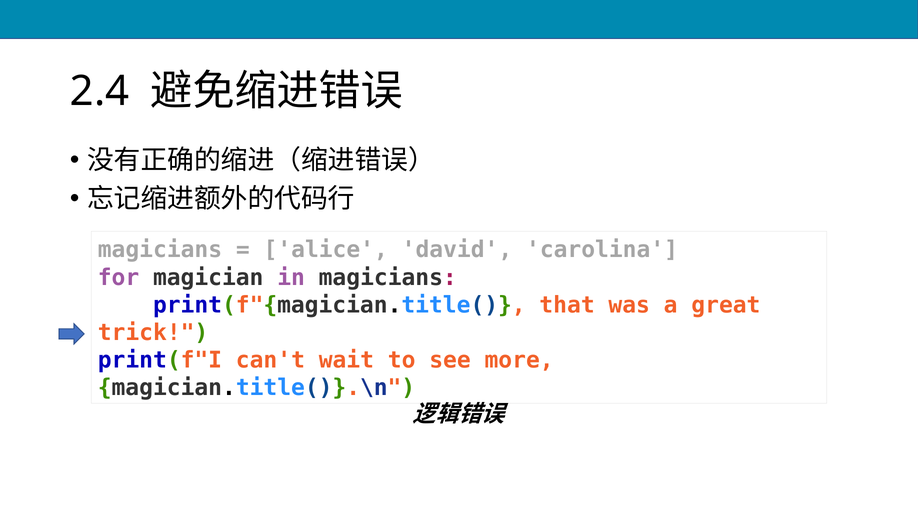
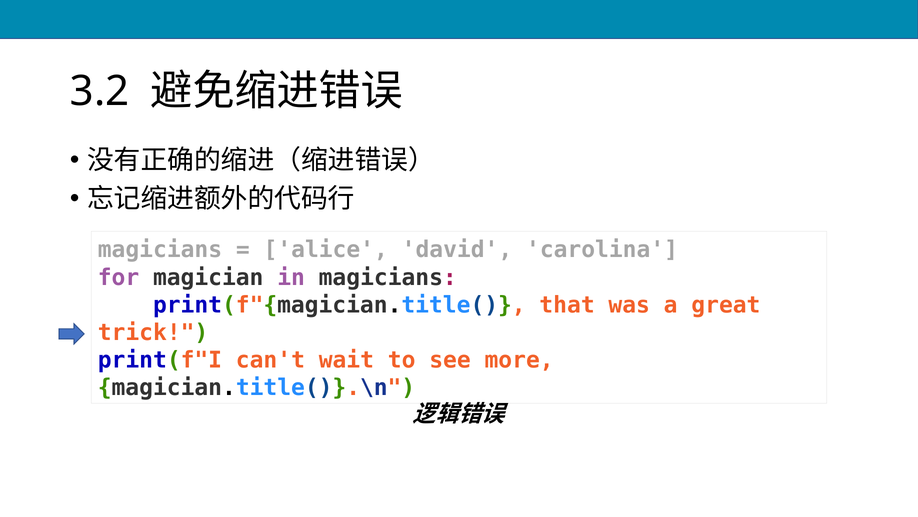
2.4: 2.4 -> 3.2
